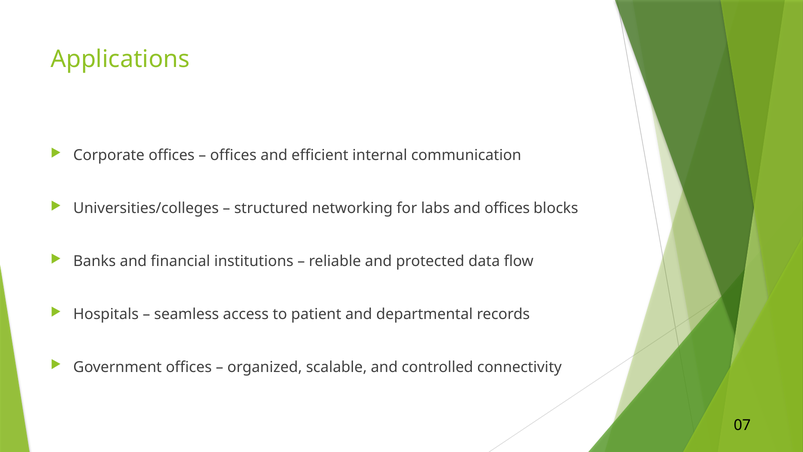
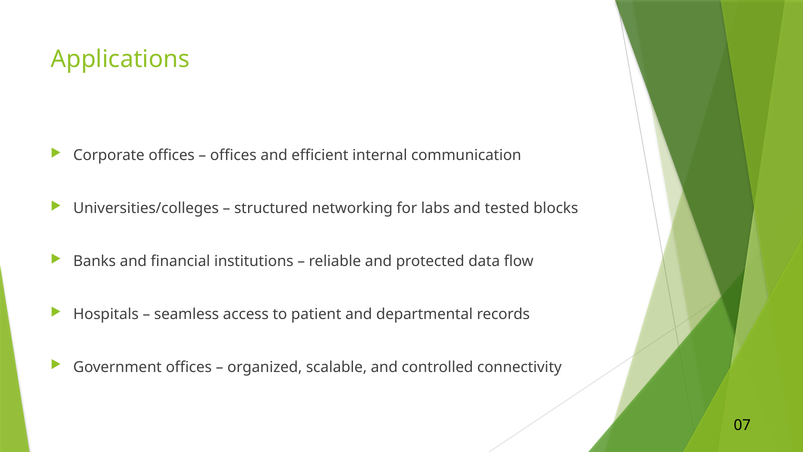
and offices: offices -> tested
